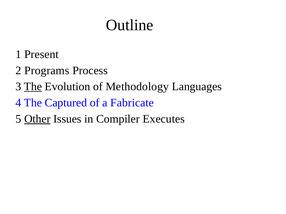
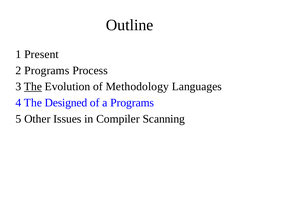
Captured: Captured -> Designed
a Fabricate: Fabricate -> Programs
Other underline: present -> none
Executes: Executes -> Scanning
